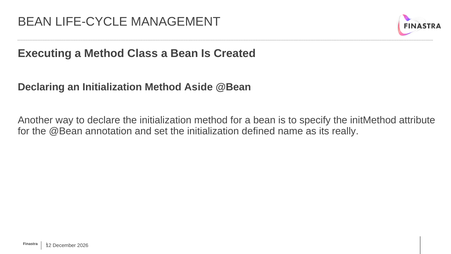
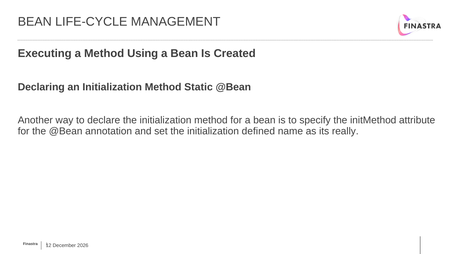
Class: Class -> Using
Aside: Aside -> Static
